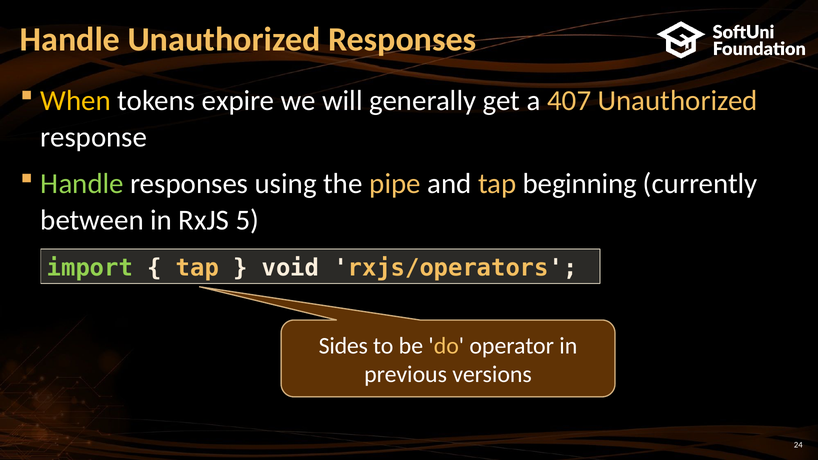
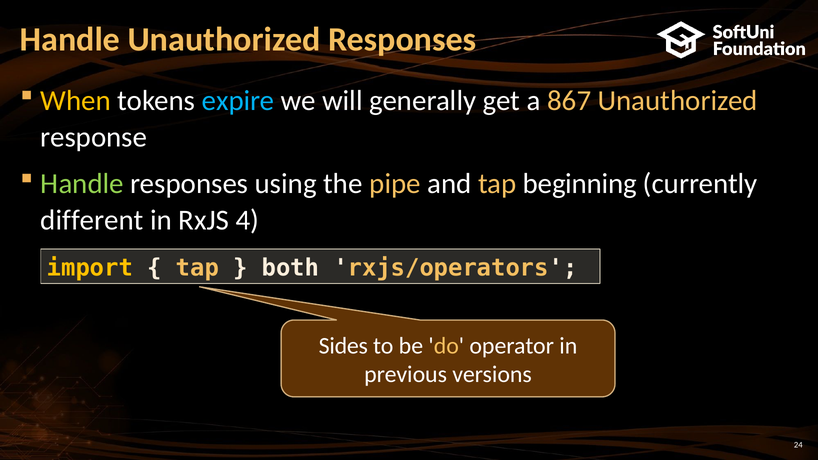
expire colour: white -> light blue
407: 407 -> 867
between: between -> different
5: 5 -> 4
import colour: light green -> yellow
void: void -> both
